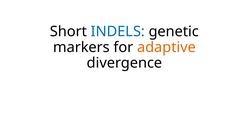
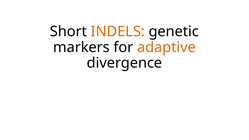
INDELS colour: blue -> orange
